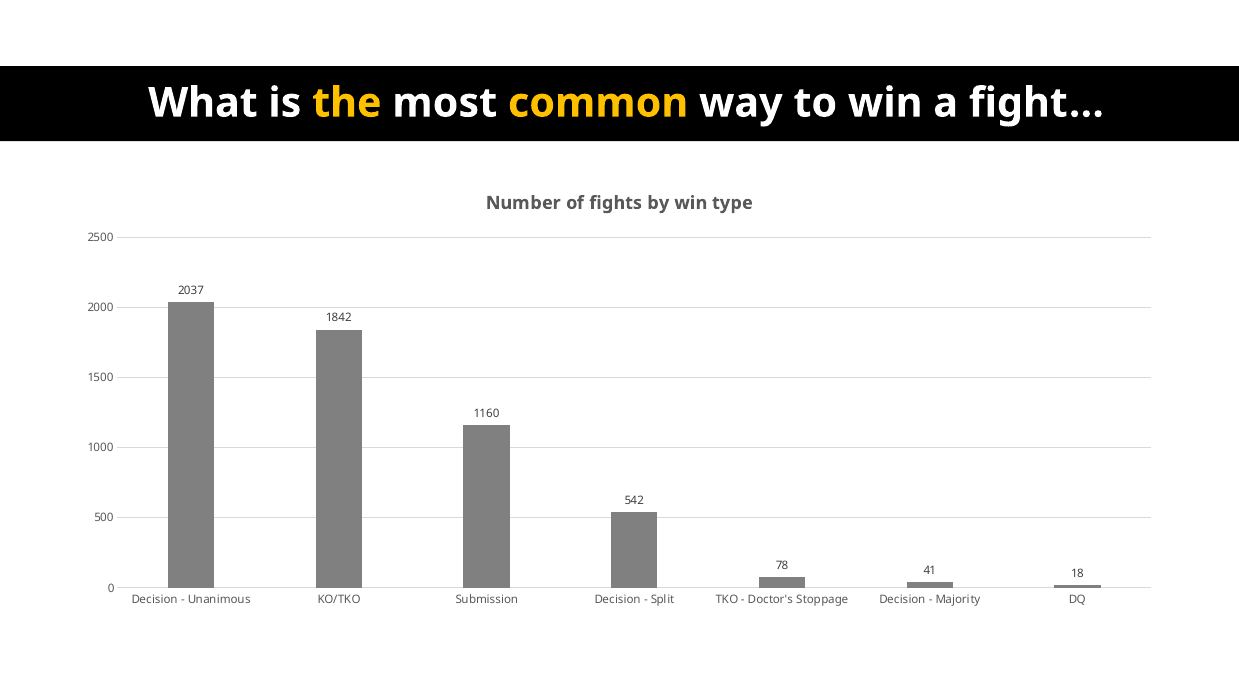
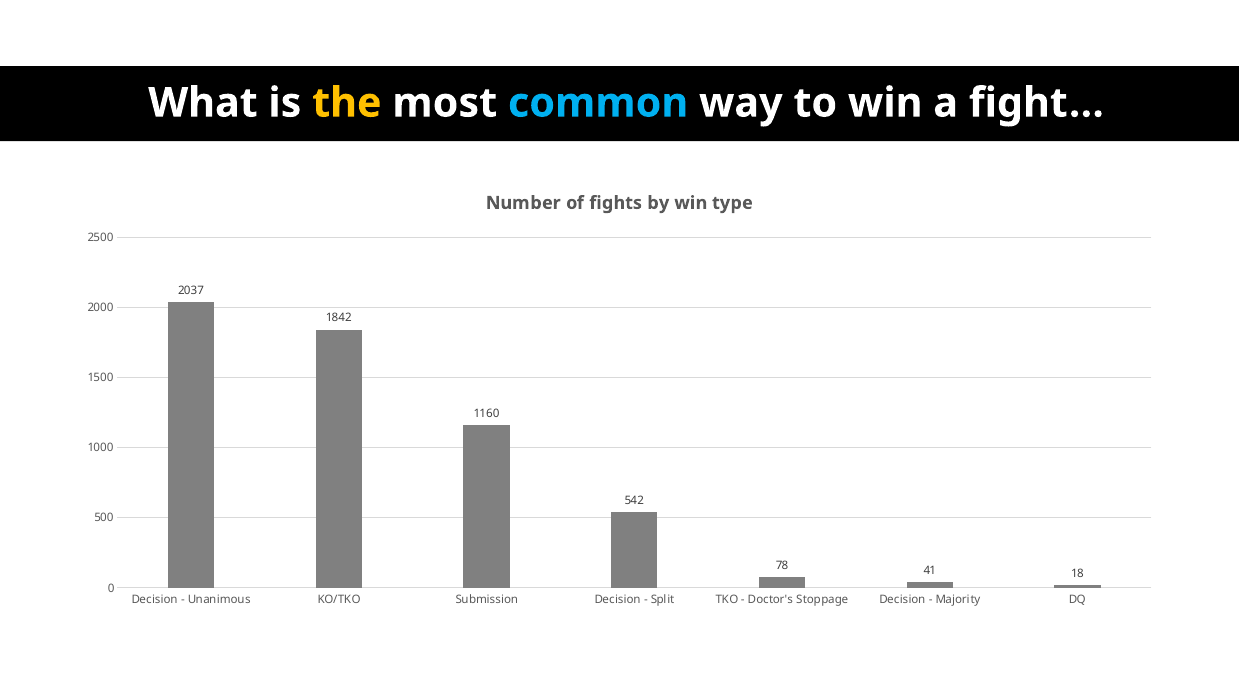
common colour: yellow -> light blue
